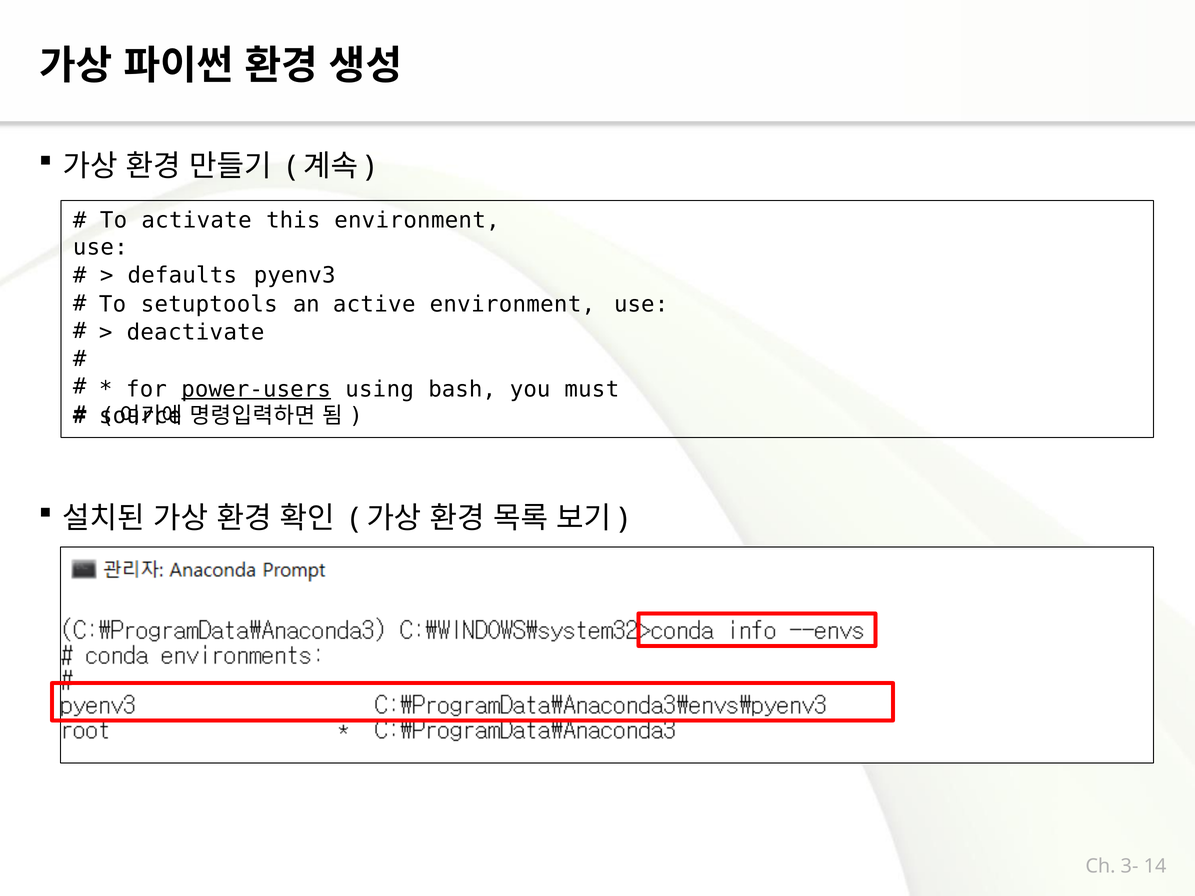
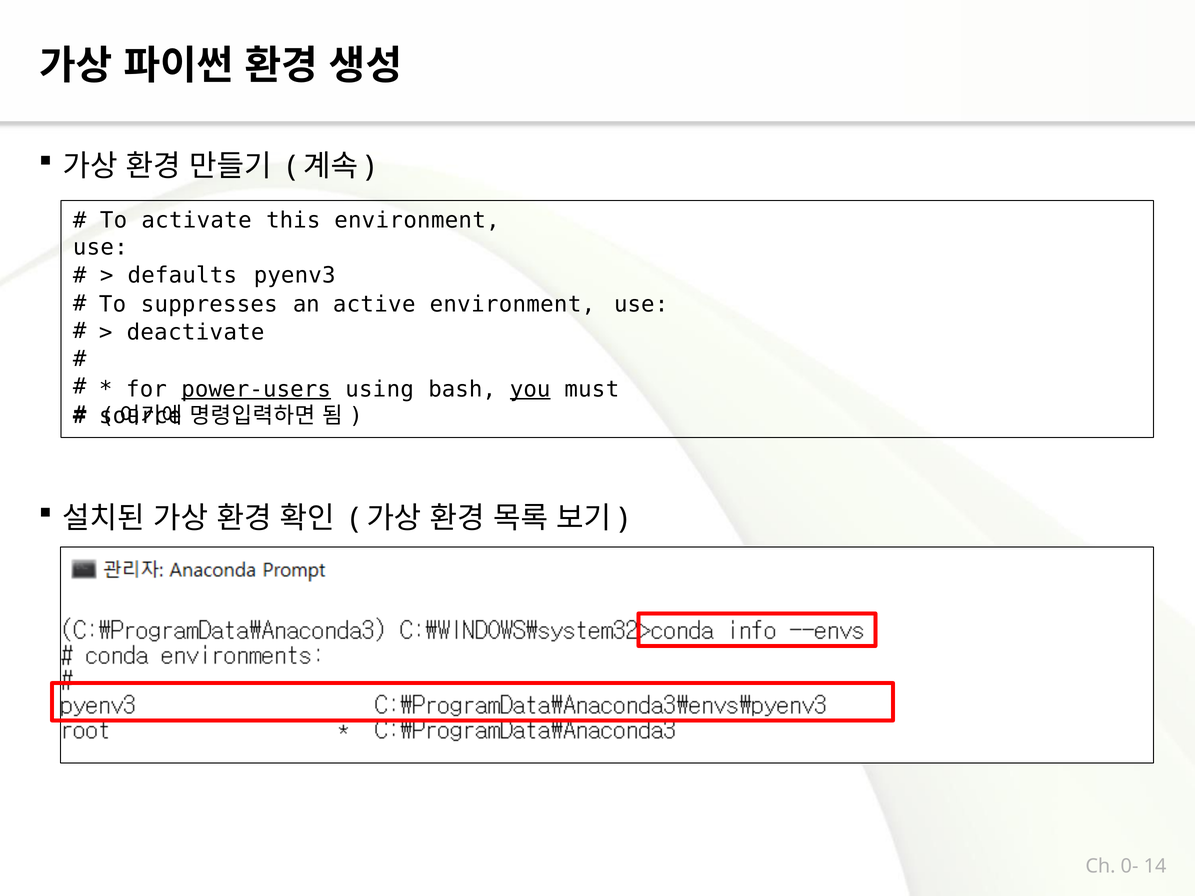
setuptools: setuptools -> suppresses
you underline: none -> present
3-: 3- -> 0-
